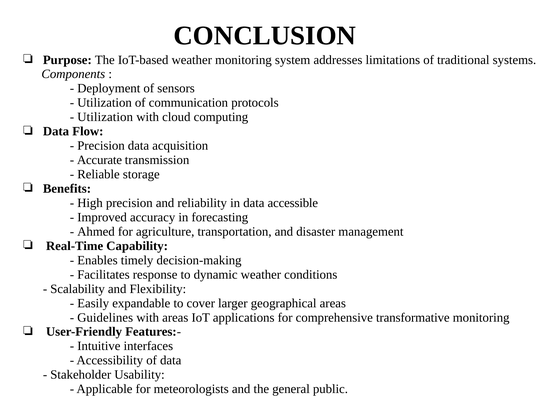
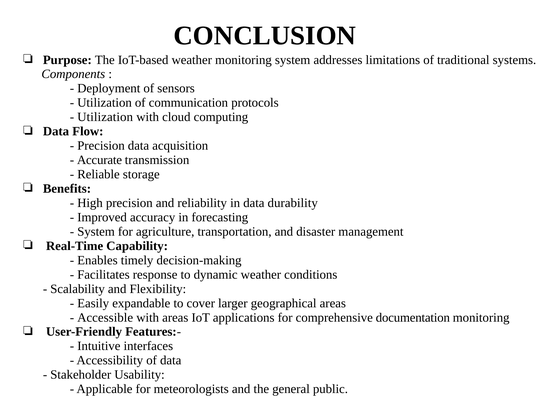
accessible: accessible -> durability
Ahmed at (96, 232): Ahmed -> System
Guidelines: Guidelines -> Accessible
transformative: transformative -> documentation
